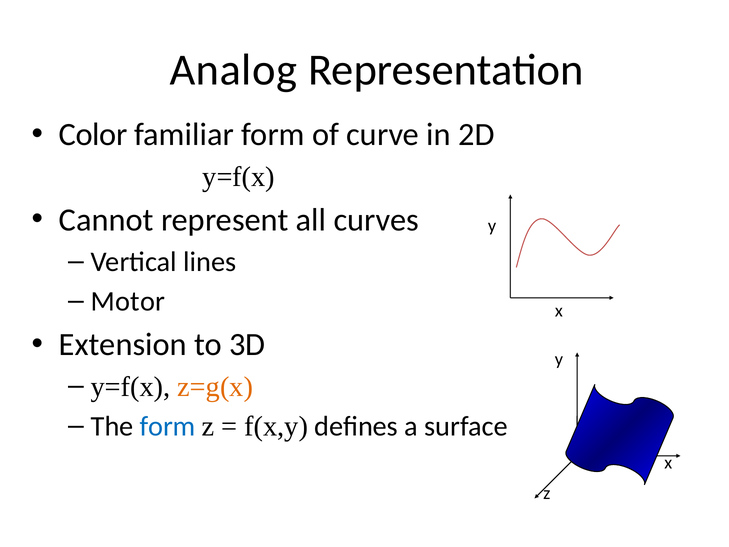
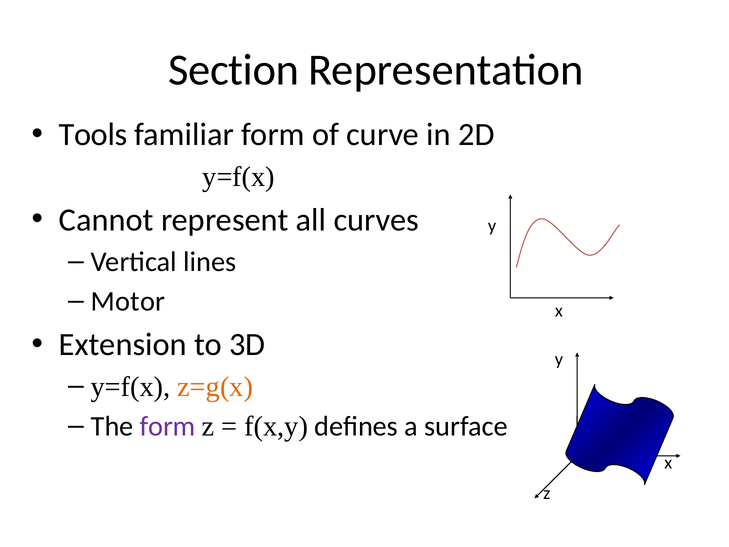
Analog: Analog -> Section
Color: Color -> Tools
form at (168, 426) colour: blue -> purple
